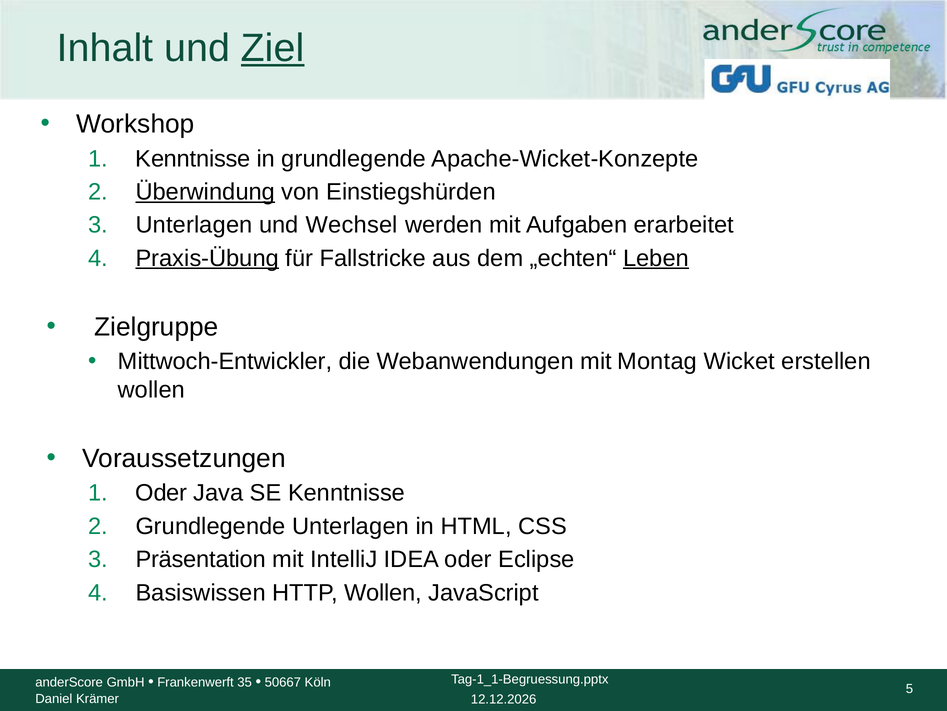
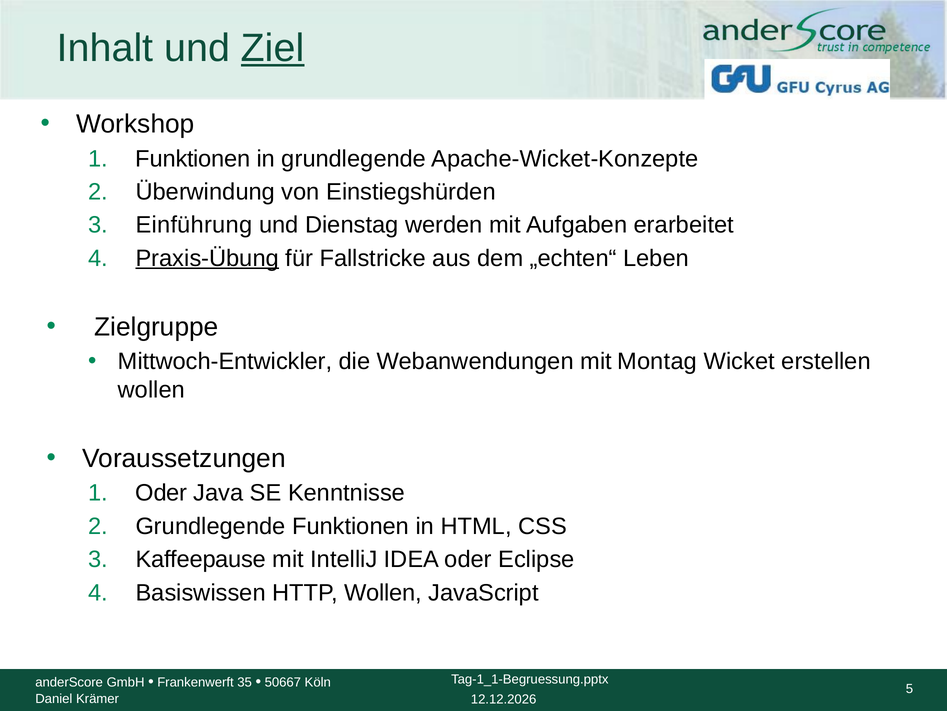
Kenntnisse at (193, 159): Kenntnisse -> Funktionen
Überwindung underline: present -> none
Unterlagen at (194, 225): Unterlagen -> Einführung
Wechsel: Wechsel -> Dienstag
Leben underline: present -> none
Grundlegende Unterlagen: Unterlagen -> Funktionen
Präsentation: Präsentation -> Kaffeepause
